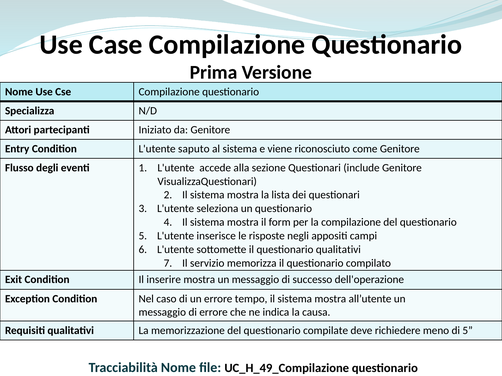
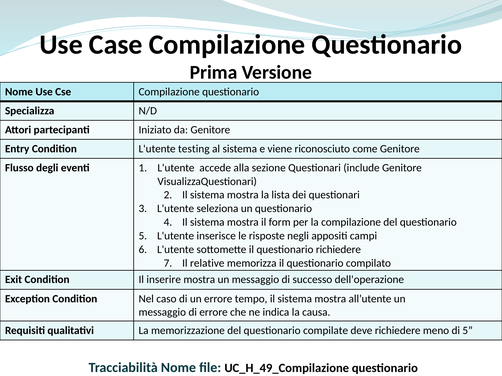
saputo: saputo -> testing
questionario qualitativi: qualitativi -> richiedere
servizio: servizio -> relative
